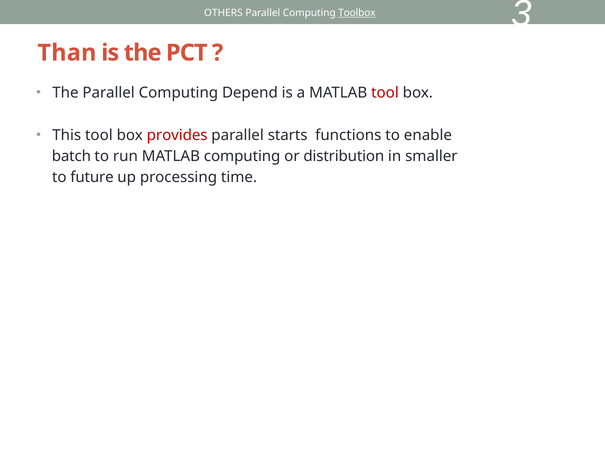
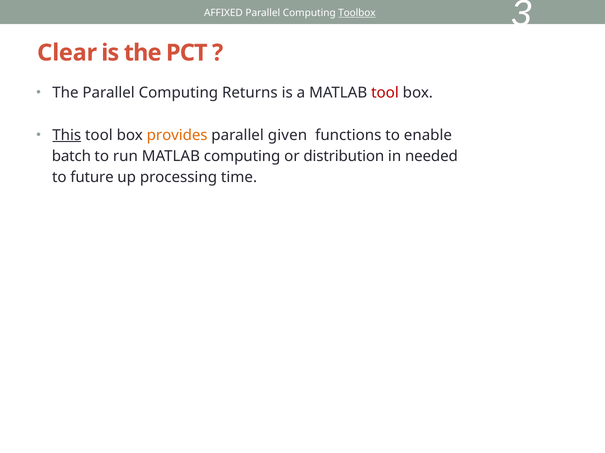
OTHERS: OTHERS -> AFFIXED
Than: Than -> Clear
Depend: Depend -> Returns
This underline: none -> present
provides colour: red -> orange
starts: starts -> given
smaller: smaller -> needed
